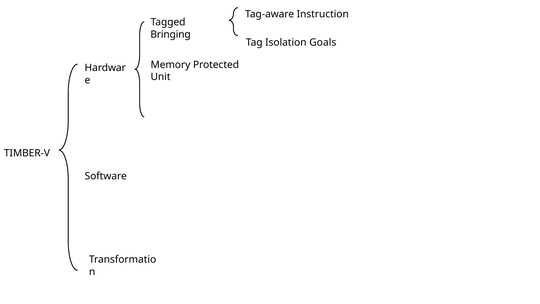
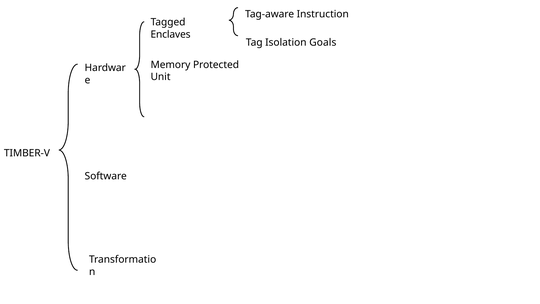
Bringing: Bringing -> Enclaves
